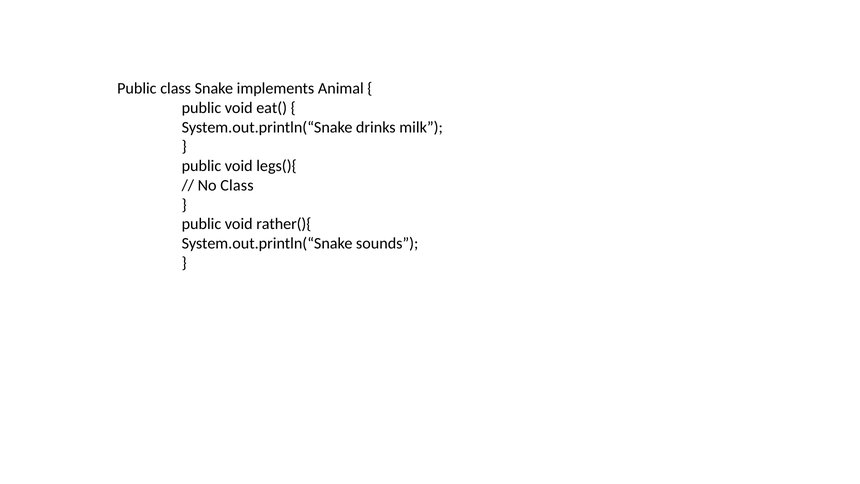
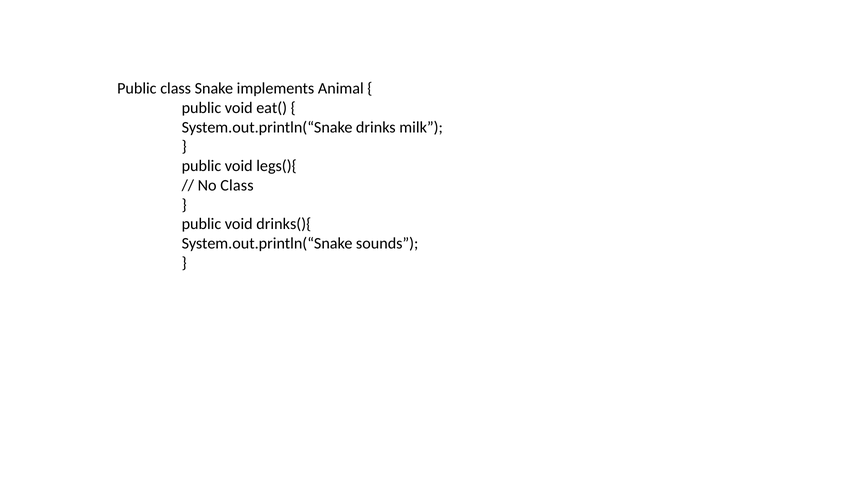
rather(){: rather(){ -> drinks(){
